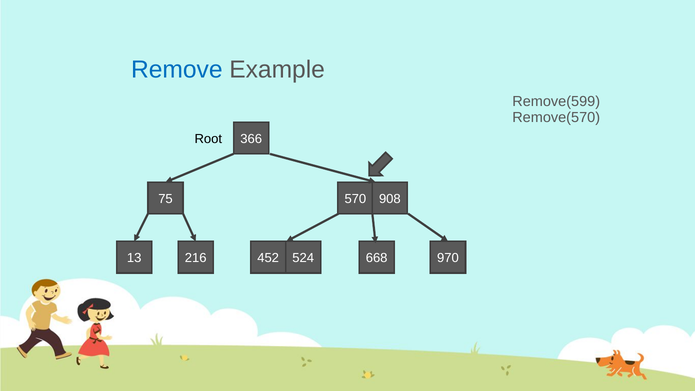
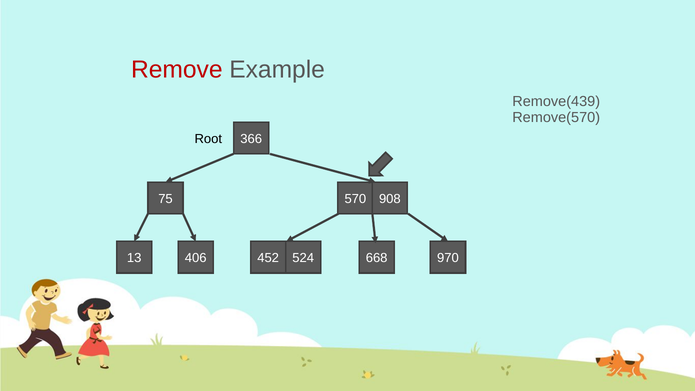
Remove colour: blue -> red
Remove(599: Remove(599 -> Remove(439
216: 216 -> 406
